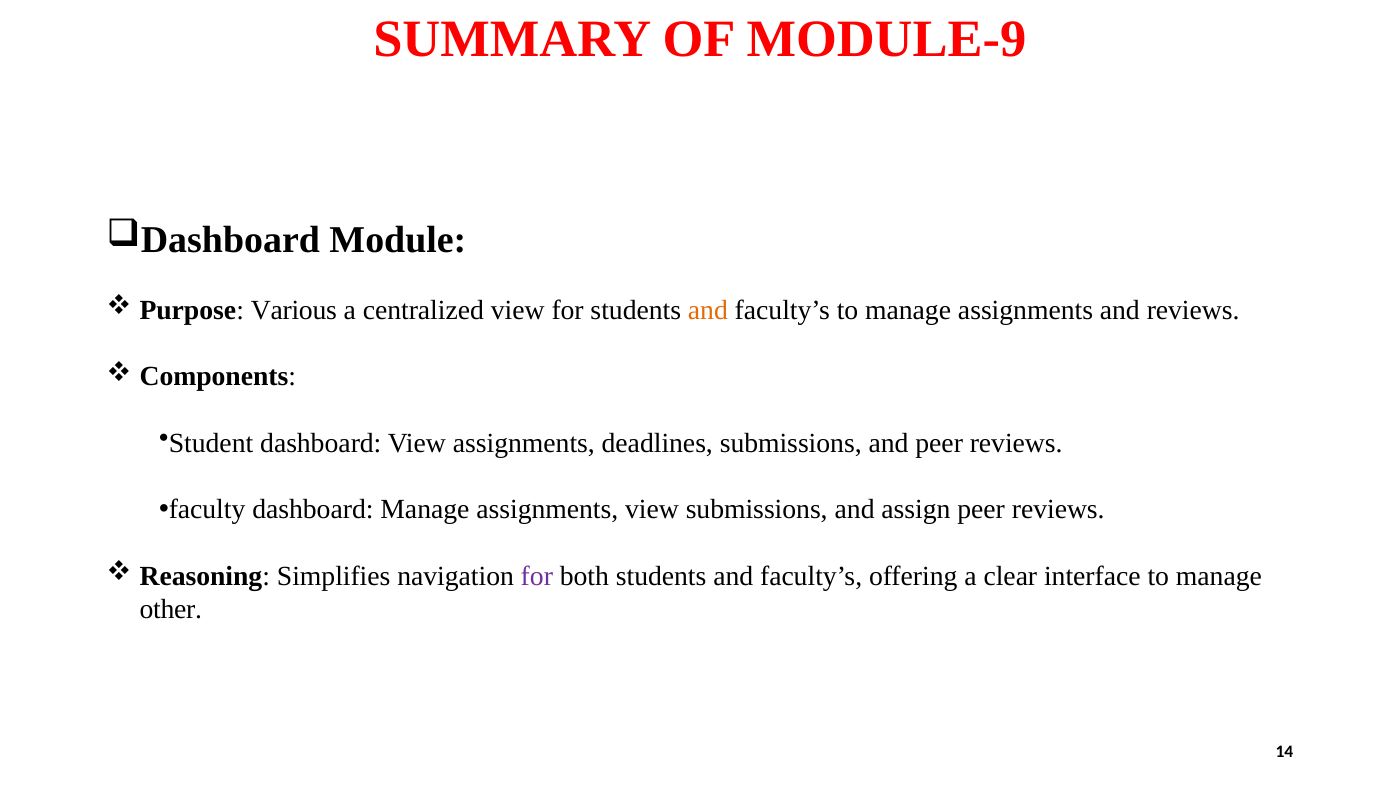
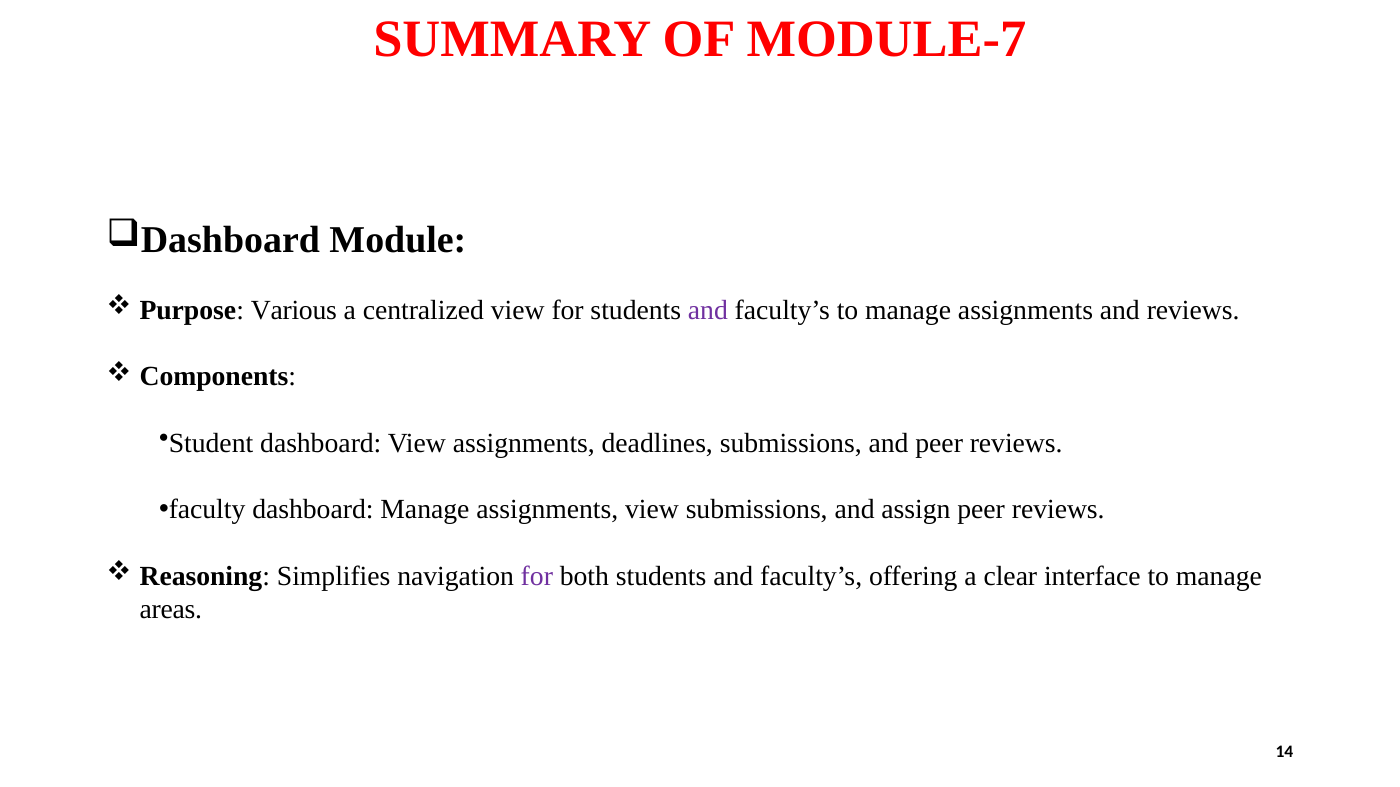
MODULE-9: MODULE-9 -> MODULE-7
and at (708, 310) colour: orange -> purple
other: other -> areas
